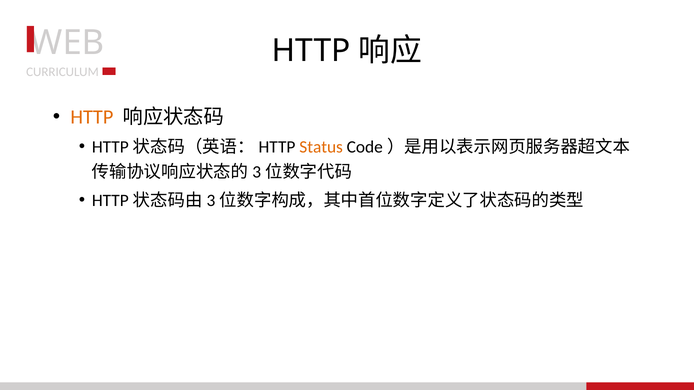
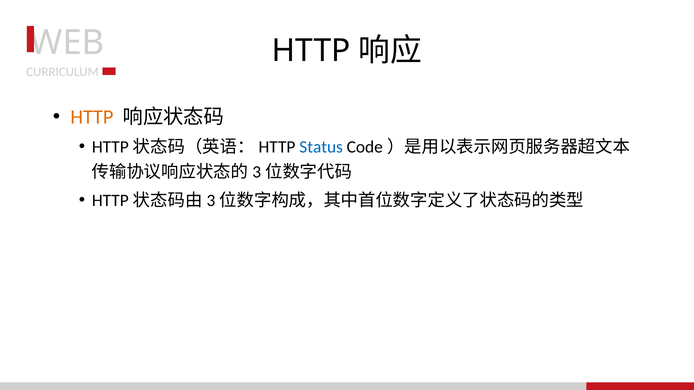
Status colour: orange -> blue
